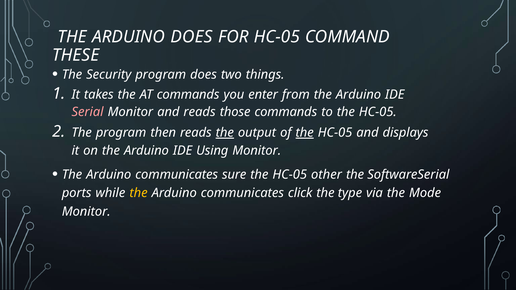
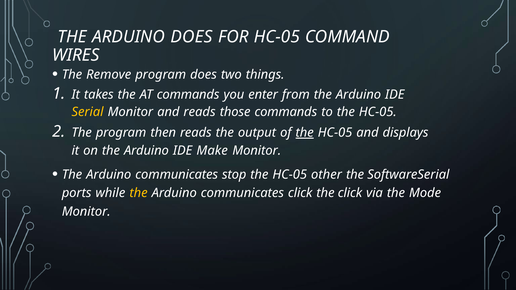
THESE: THESE -> WIRES
Security: Security -> Remove
Serial colour: pink -> yellow
the at (225, 133) underline: present -> none
Using: Using -> Make
sure: sure -> stop
the type: type -> click
